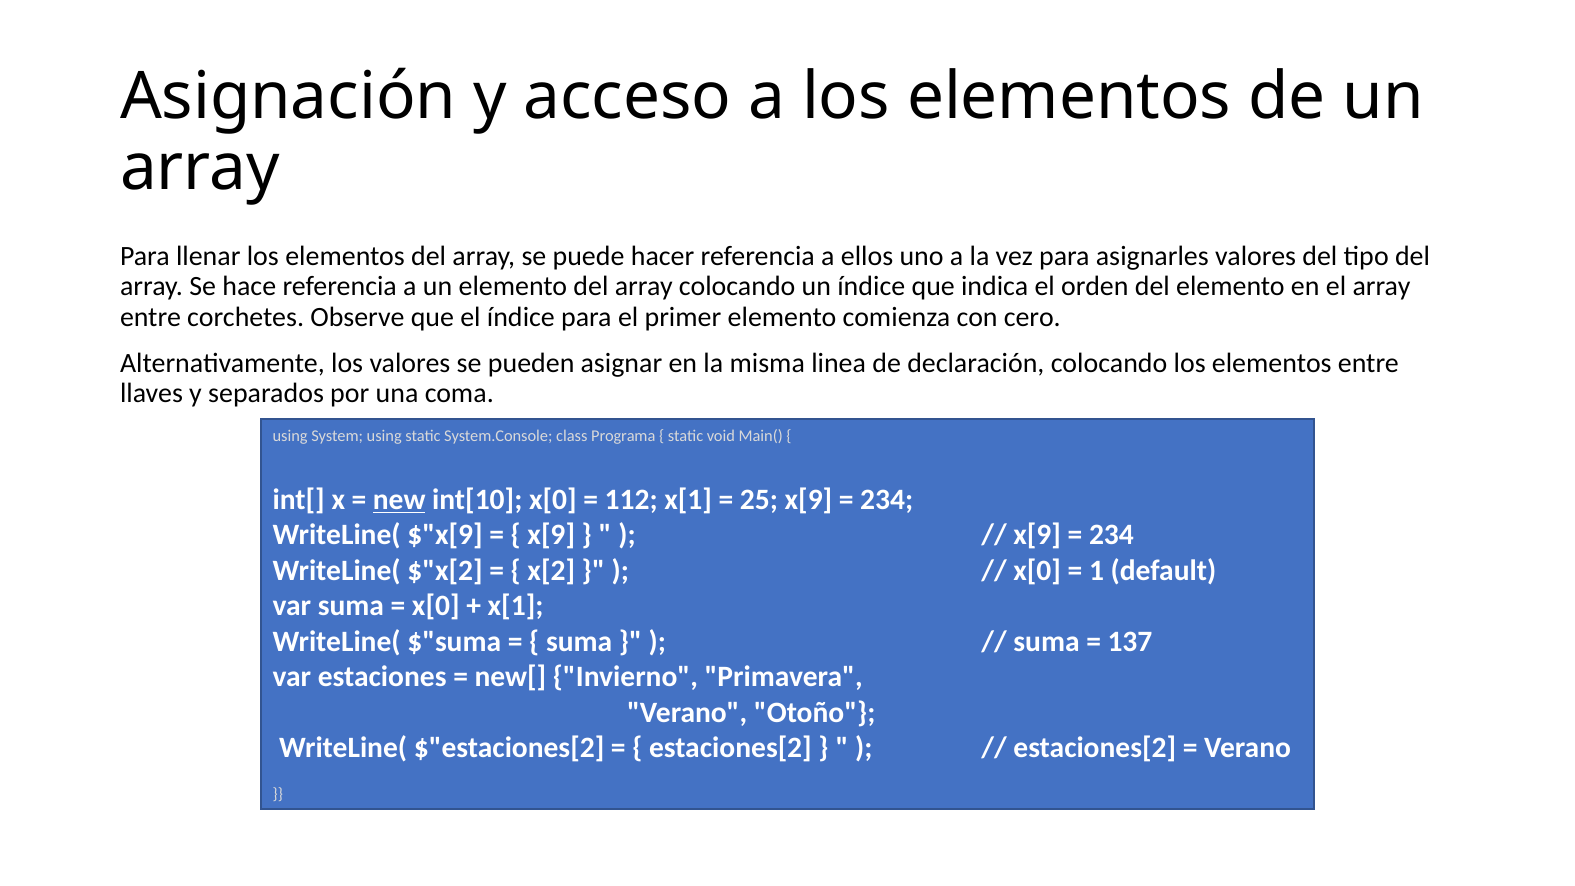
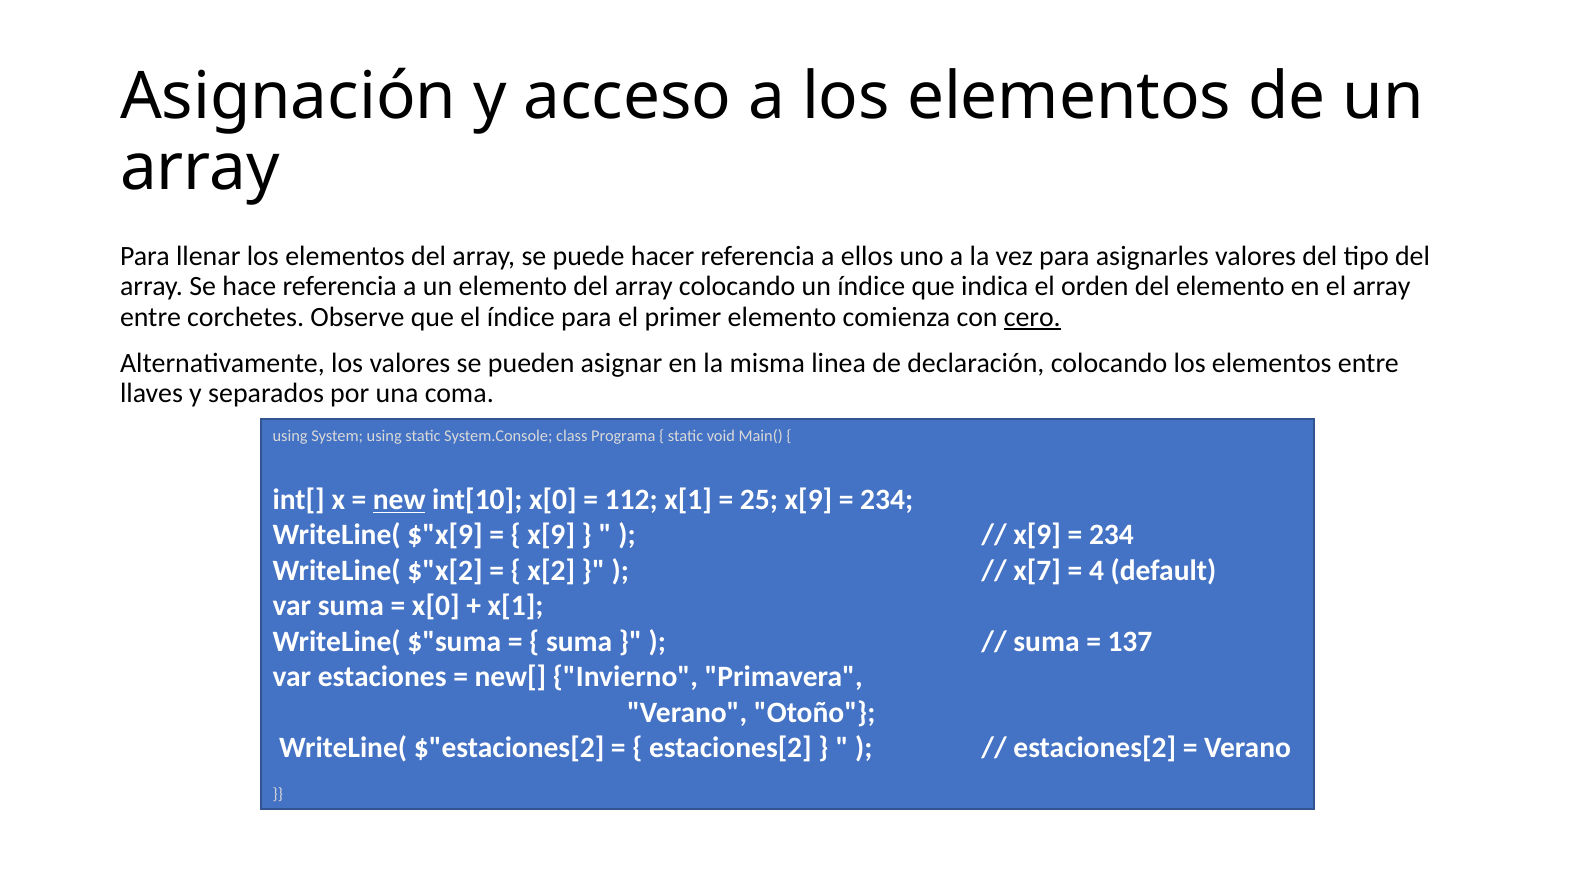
cero underline: none -> present
x[0 at (1037, 571): x[0 -> x[7
1: 1 -> 4
